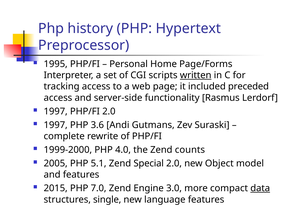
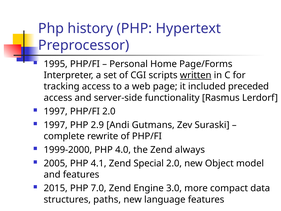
3.6: 3.6 -> 2.9
counts: counts -> always
5.1: 5.1 -> 4.1
data underline: present -> none
single: single -> paths
